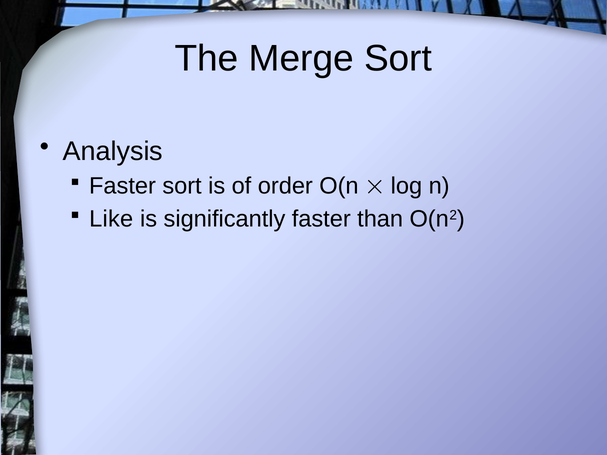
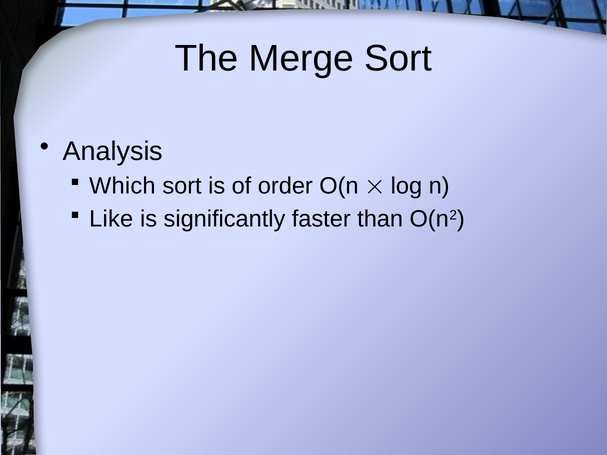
Faster at (122, 186): Faster -> Which
